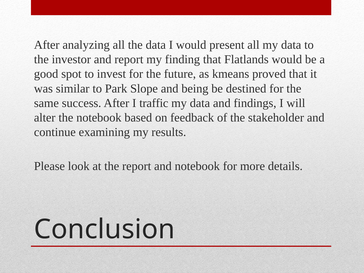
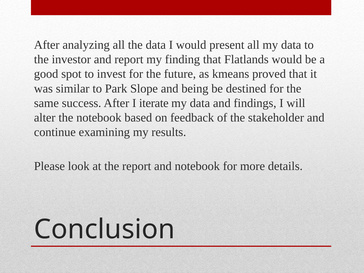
traffic: traffic -> iterate
